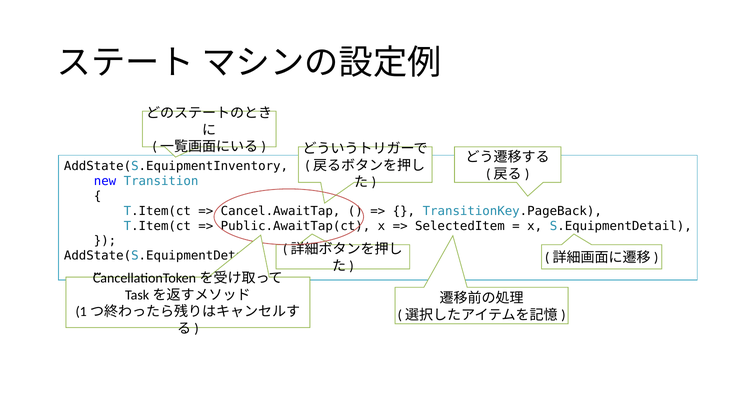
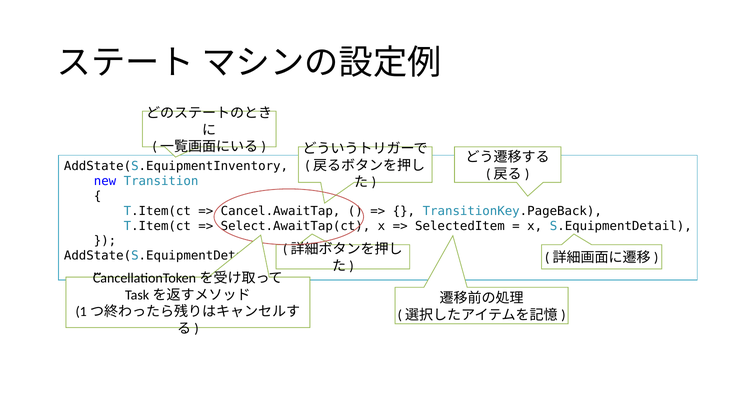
Public.AwaitTap(ct: Public.AwaitTap(ct -> Select.AwaitTap(ct
